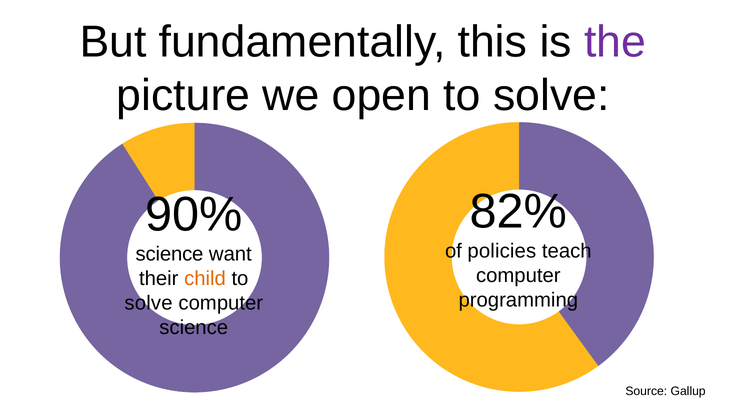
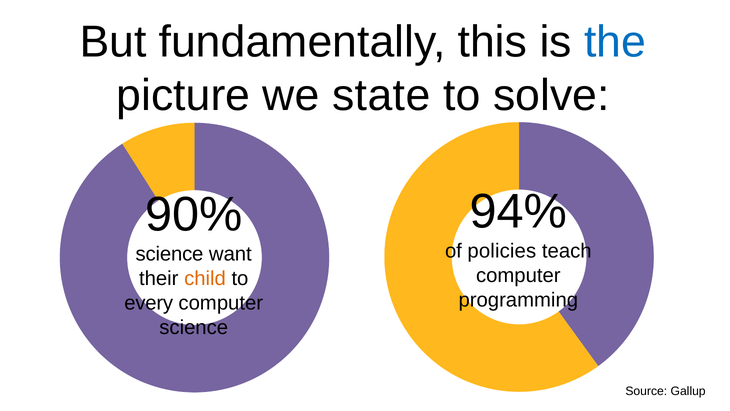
the colour: purple -> blue
open: open -> state
82%: 82% -> 94%
solve at (149, 303): solve -> every
